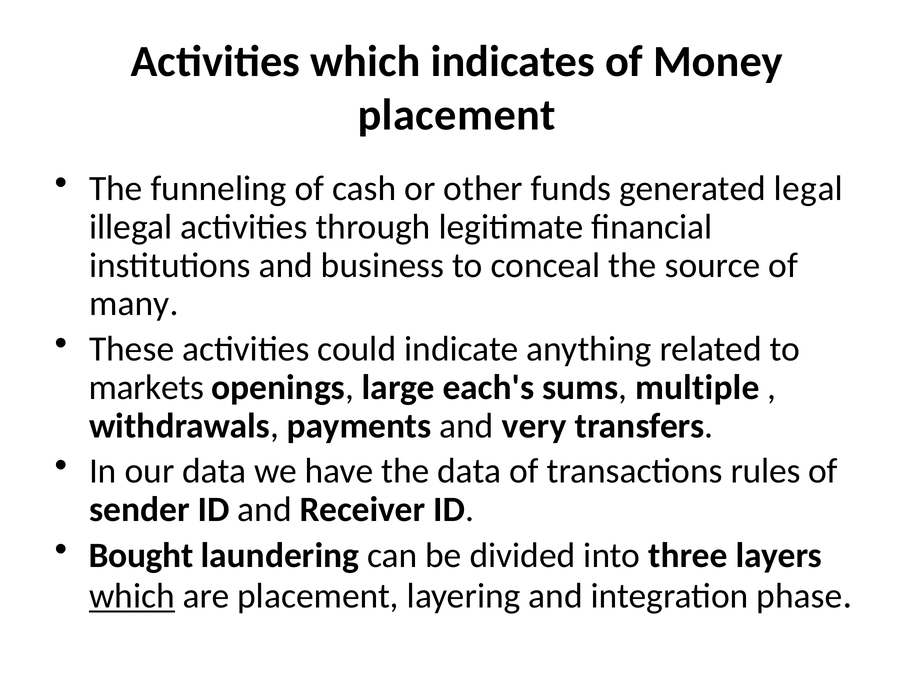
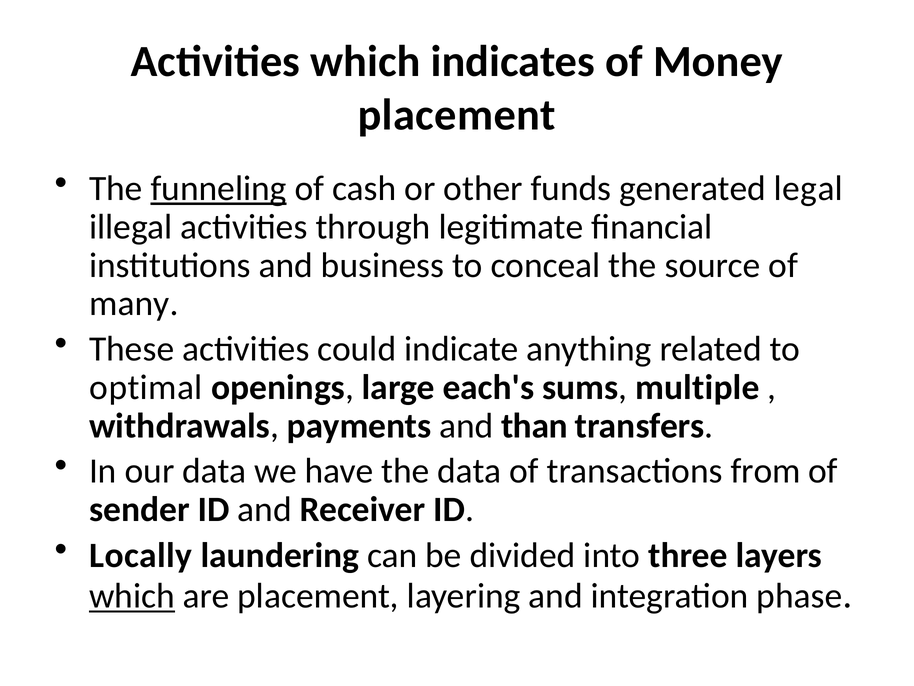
funneling underline: none -> present
markets: markets -> optimal
very: very -> than
rules: rules -> from
Bought: Bought -> Locally
